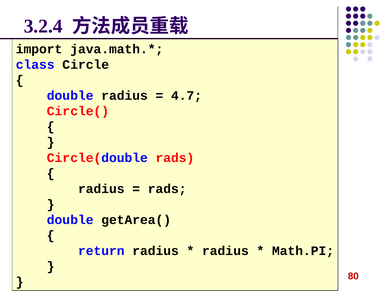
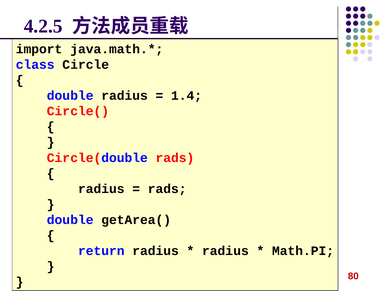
3.2.4: 3.2.4 -> 4.2.5
4.7: 4.7 -> 1.4
